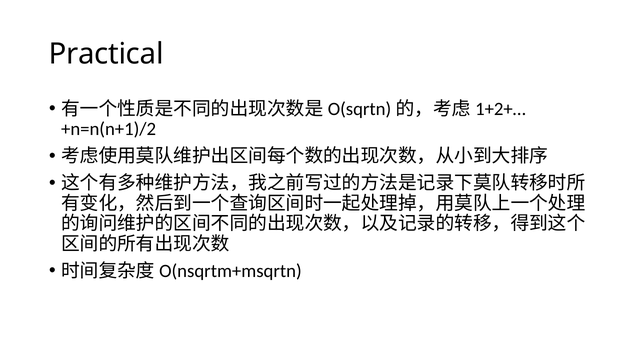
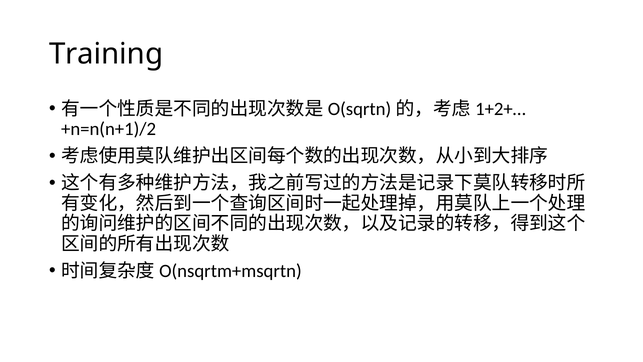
Practical: Practical -> Training
